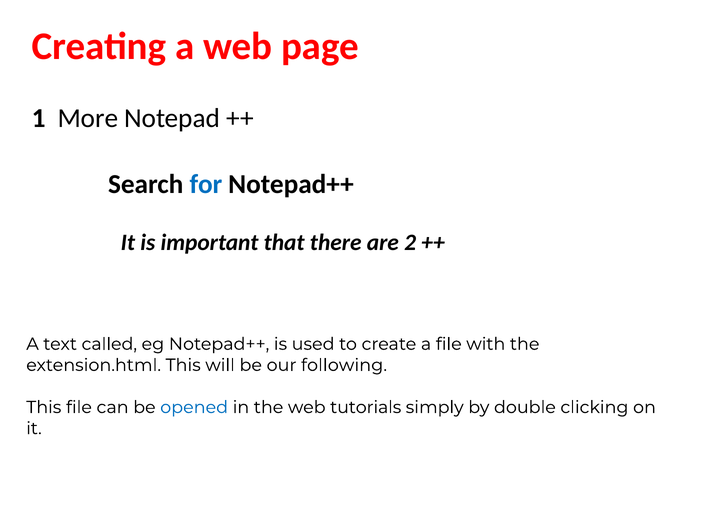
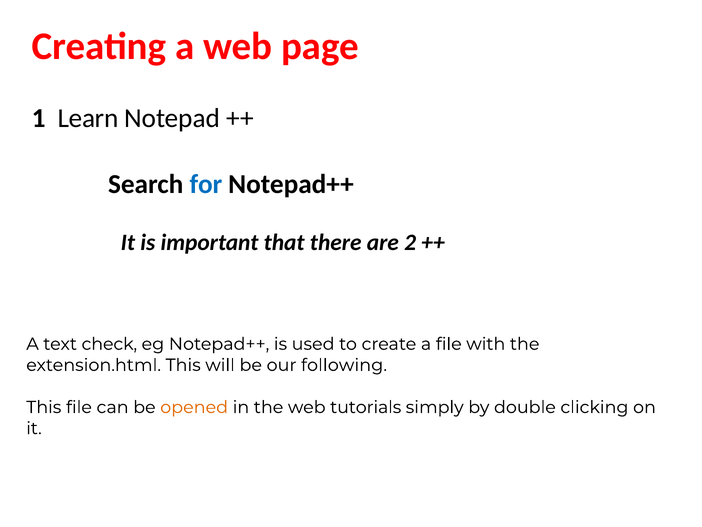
More: More -> Learn
called: called -> check
opened colour: blue -> orange
